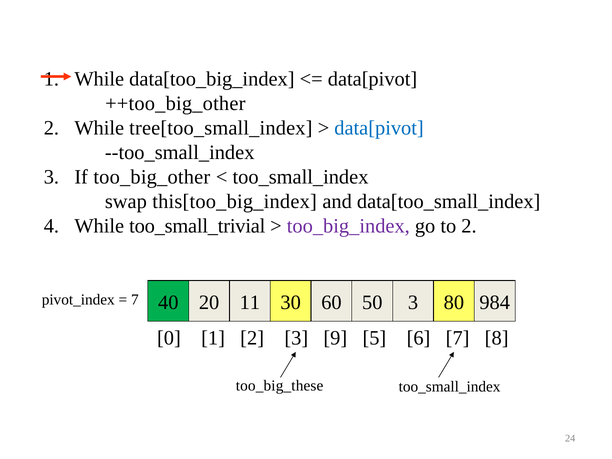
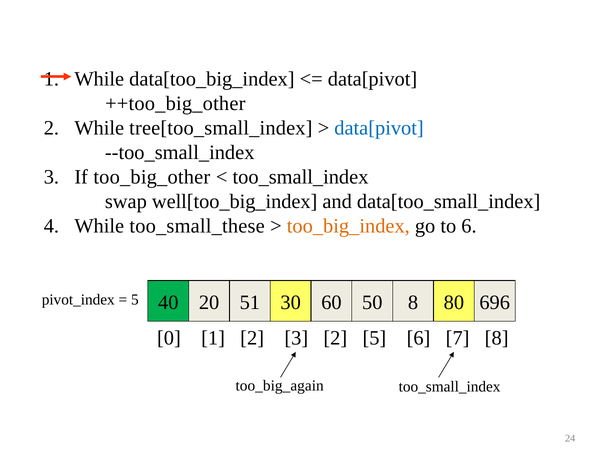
this[too_big_index: this[too_big_index -> well[too_big_index
too_small_trivial: too_small_trivial -> too_small_these
too_big_index colour: purple -> orange
to 2: 2 -> 6
7 at (135, 300): 7 -> 5
11: 11 -> 51
50 3: 3 -> 8
984: 984 -> 696
3 9: 9 -> 2
too_big_these: too_big_these -> too_big_again
